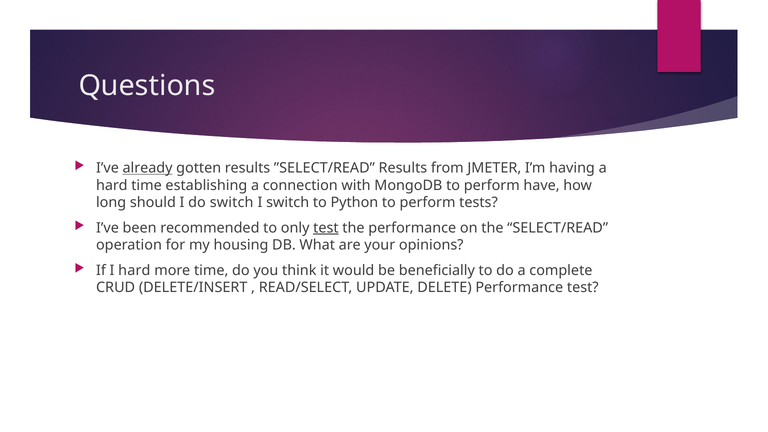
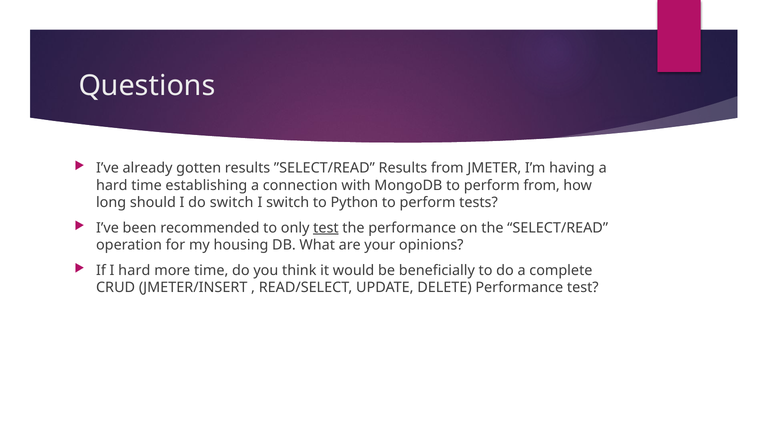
already underline: present -> none
perform have: have -> from
DELETE/INSERT: DELETE/INSERT -> JMETER/INSERT
